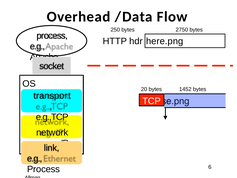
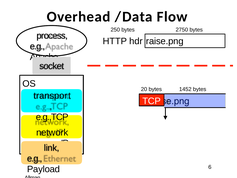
here.png: here.png -> raise.png
Process at (43, 169): Process -> Payload
